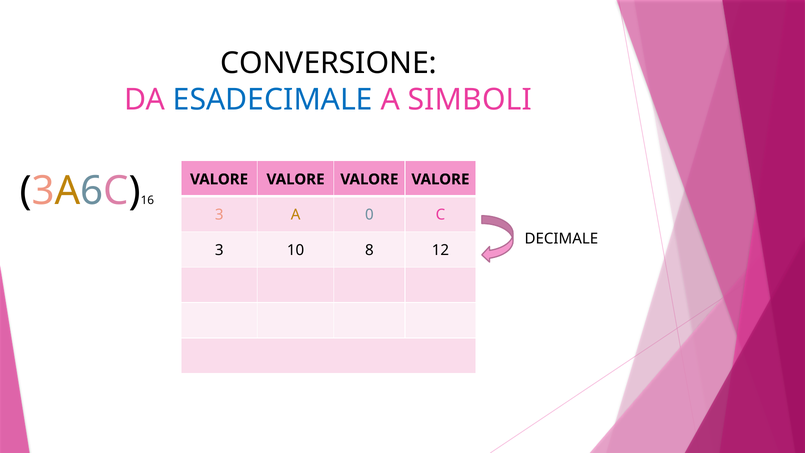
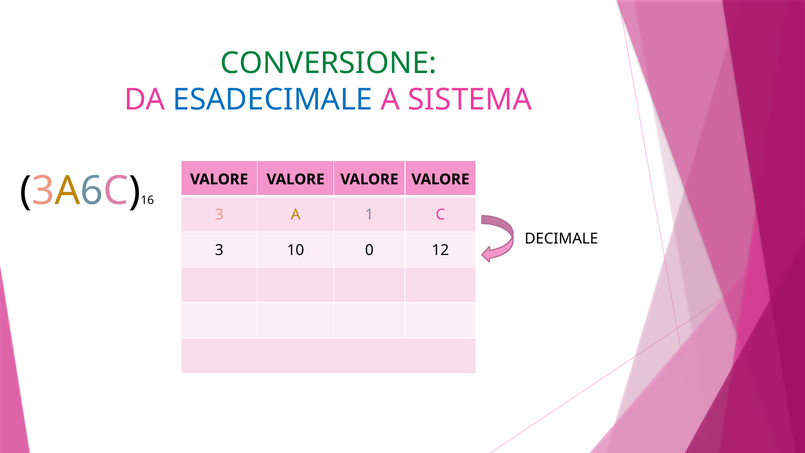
CONVERSIONE colour: black -> green
SIMBOLI: SIMBOLI -> SISTEMA
0: 0 -> 1
8: 8 -> 0
